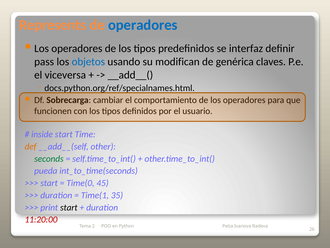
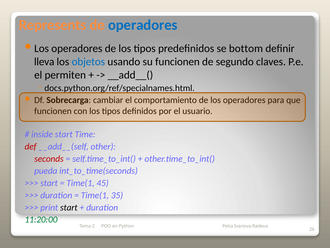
interfaz: interfaz -> bottom
pass: pass -> lleva
su modifican: modifican -> funcionen
genérica: genérica -> segundo
viceversa: viceversa -> permiten
def colour: orange -> red
seconds colour: green -> red
Time(0 at (80, 183): Time(0 -> Time(1
11:20:00 colour: red -> green
